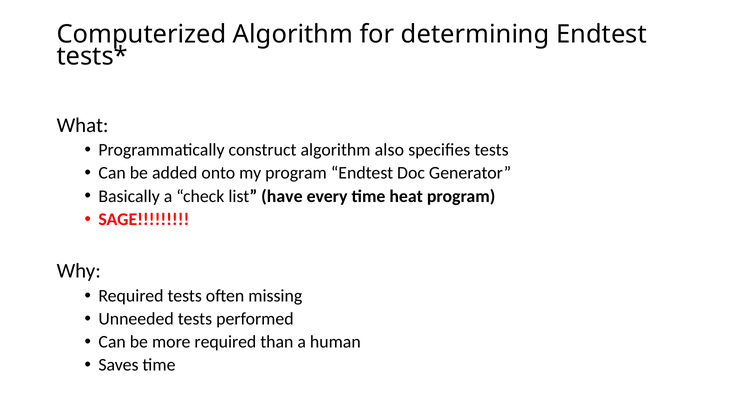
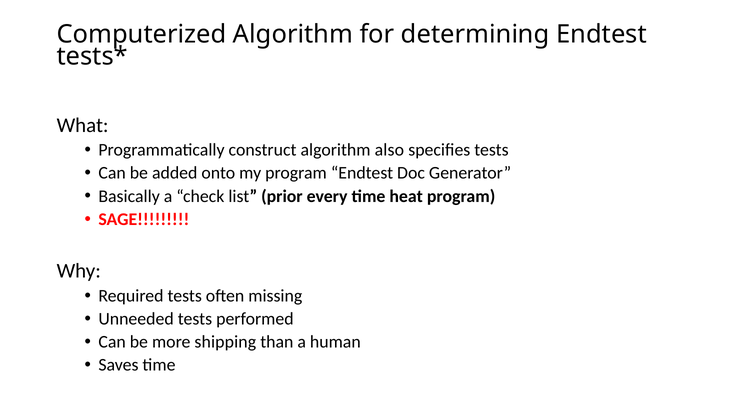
have: have -> prior
more required: required -> shipping
